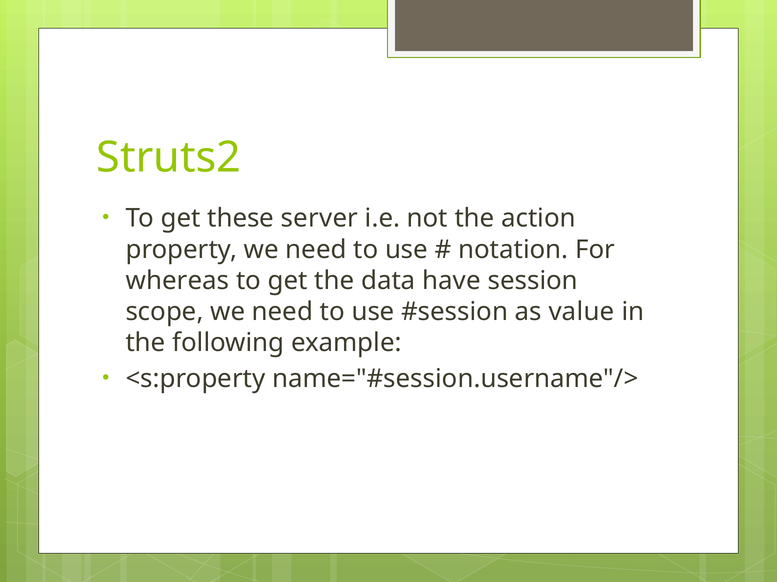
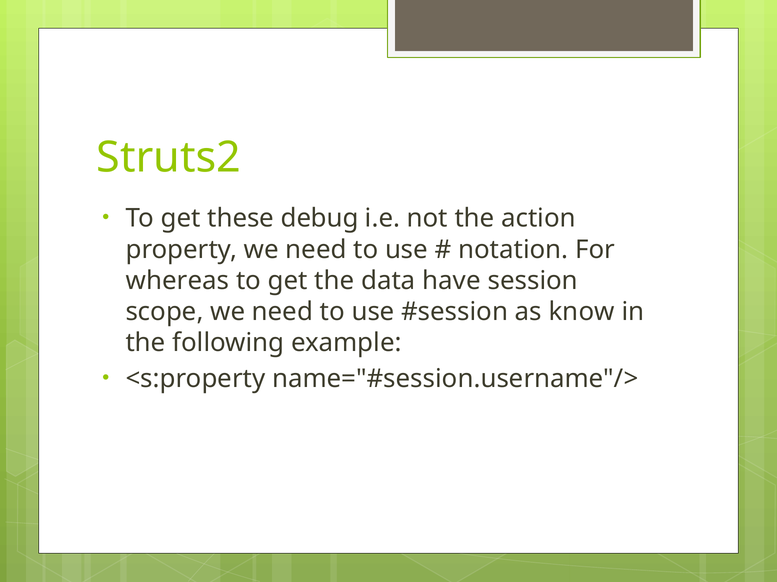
server: server -> debug
value: value -> know
